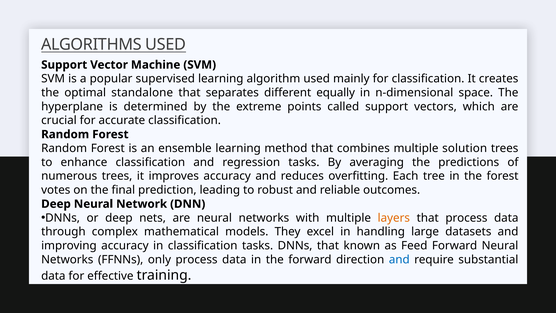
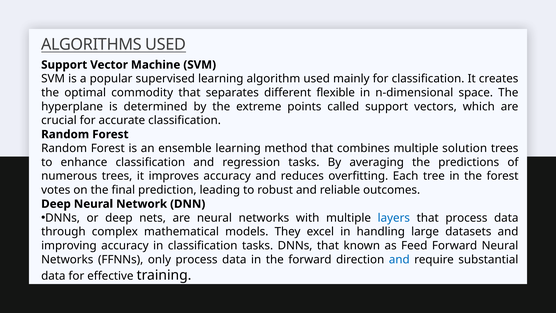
standalone: standalone -> commodity
equally: equally -> flexible
layers colour: orange -> blue
